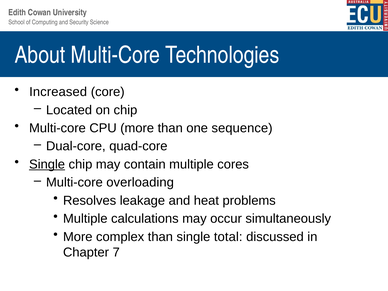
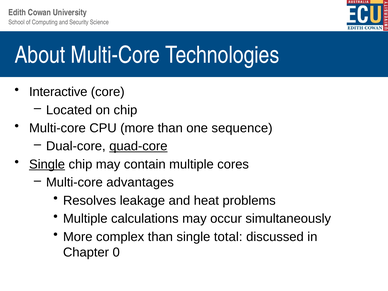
Increased: Increased -> Interactive
quad-core underline: none -> present
overloading: overloading -> advantages
Chapter 7: 7 -> 0
